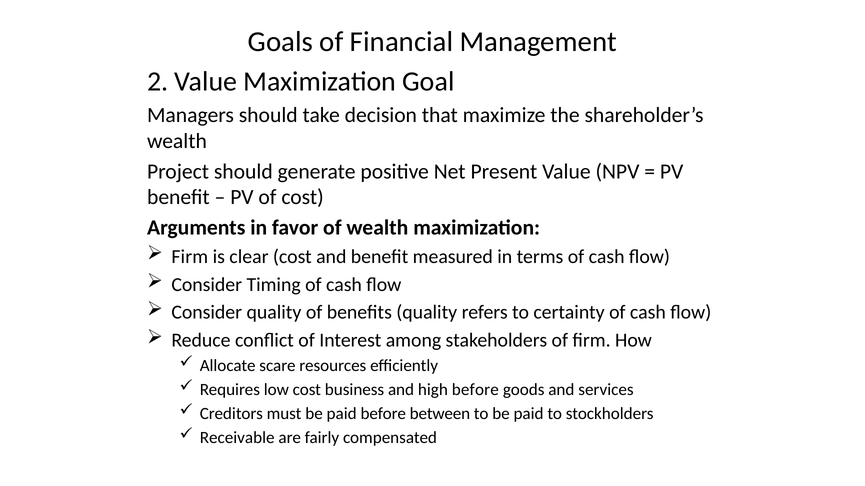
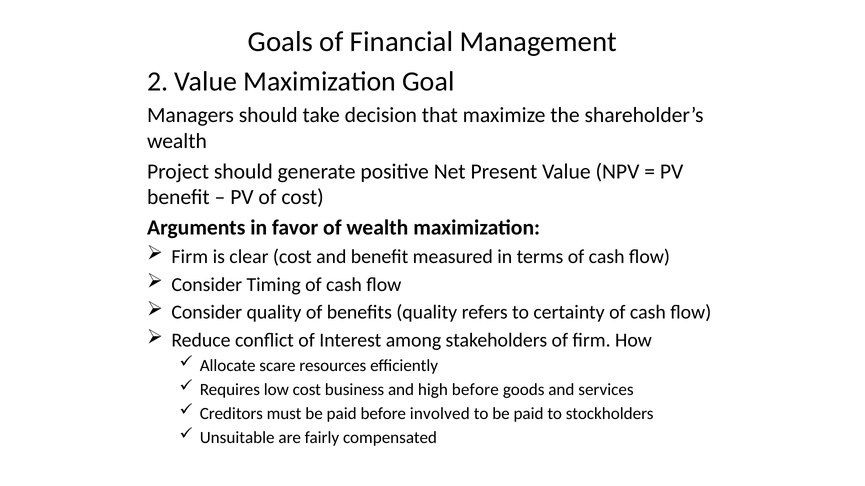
between: between -> involved
Receivable: Receivable -> Unsuitable
